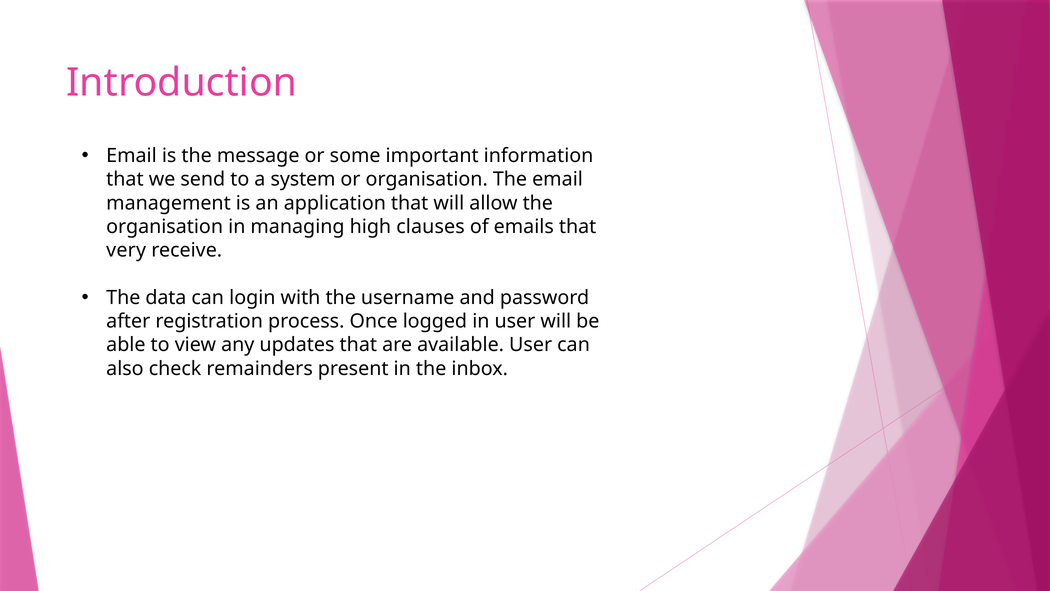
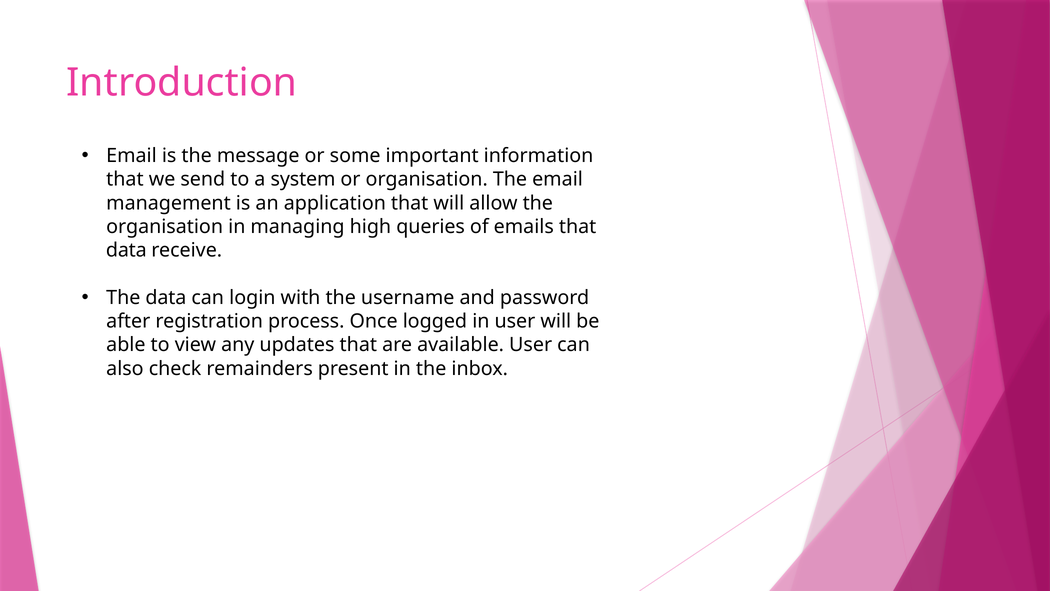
clauses: clauses -> queries
very at (126, 250): very -> data
